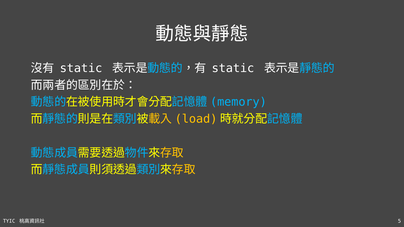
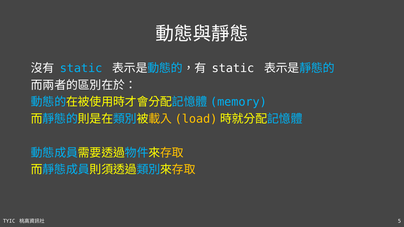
static at (81, 68) colour: white -> light blue
